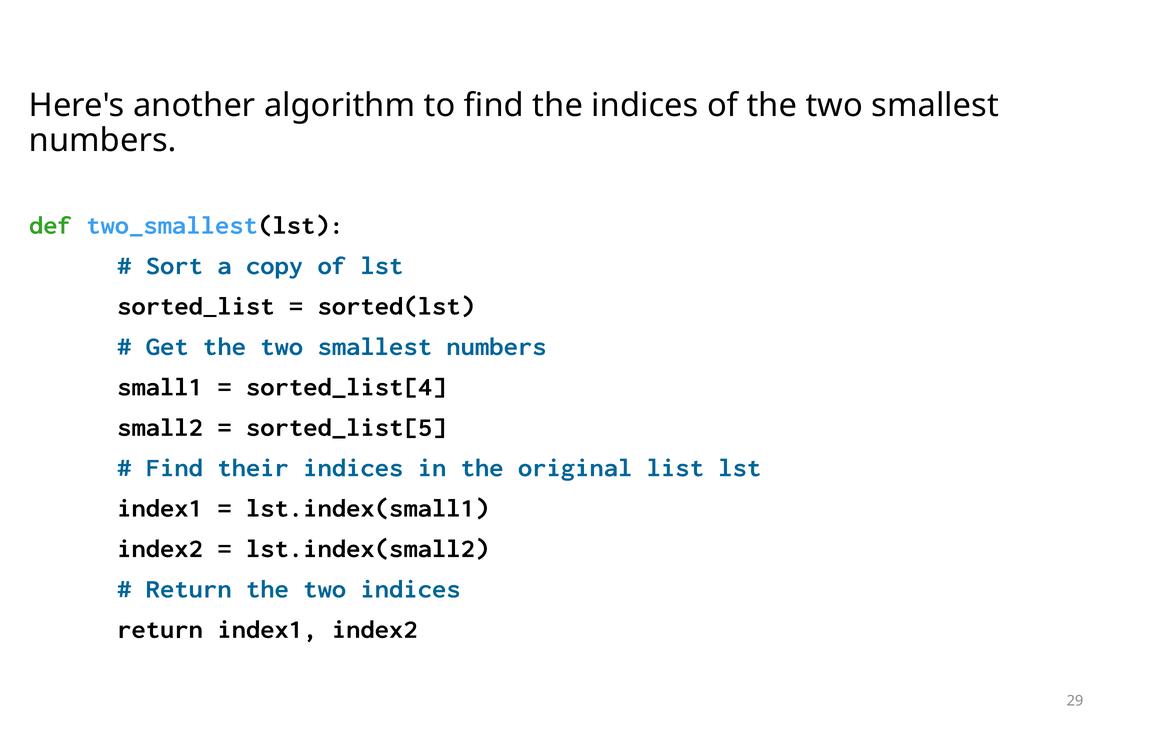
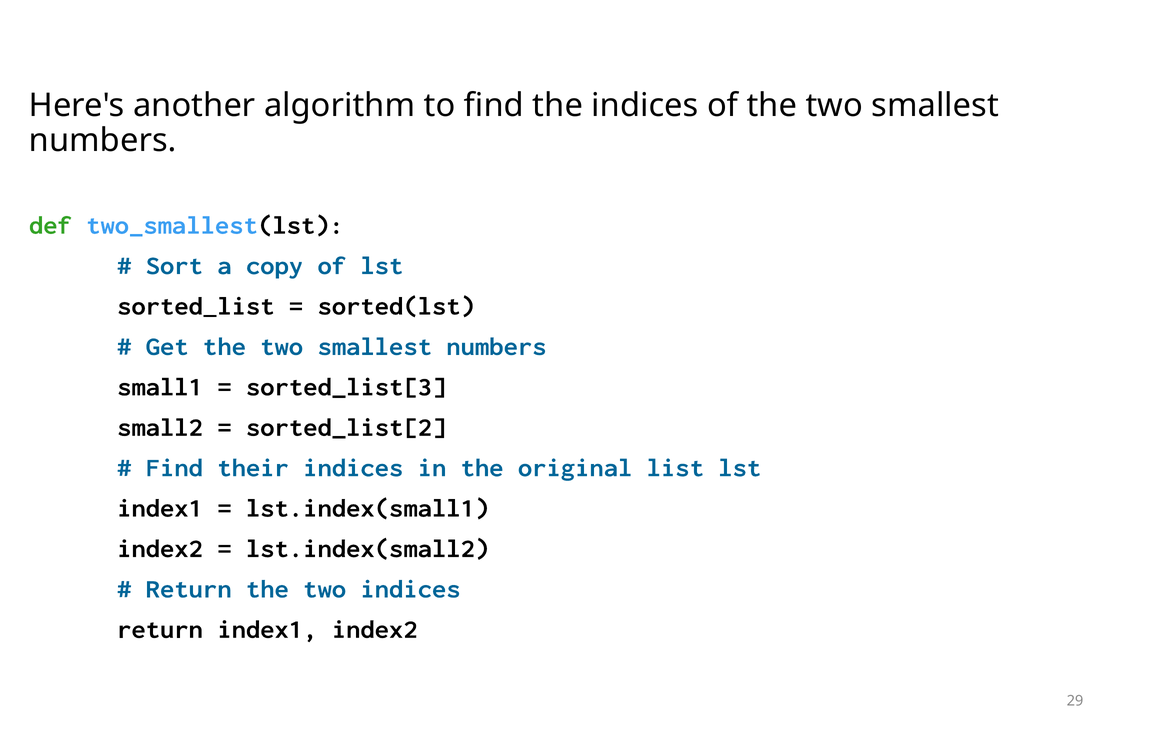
sorted_list[4: sorted_list[4 -> sorted_list[3
sorted_list[5: sorted_list[5 -> sorted_list[2
